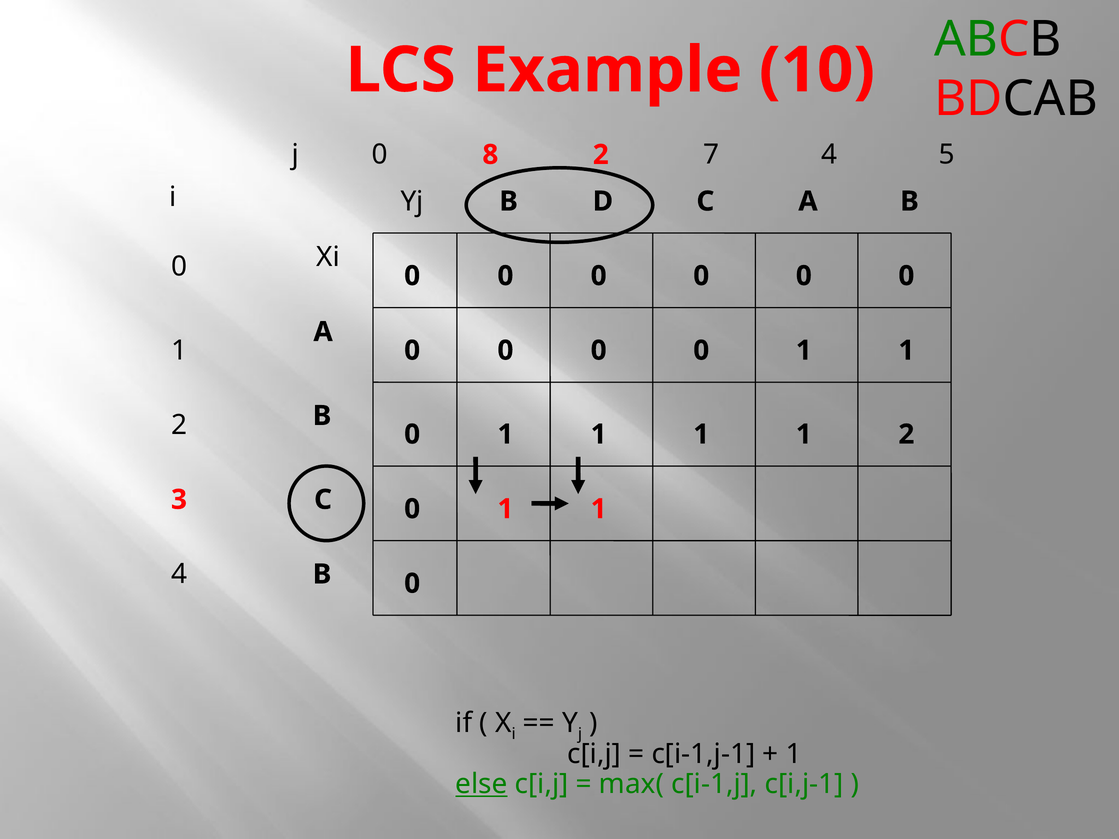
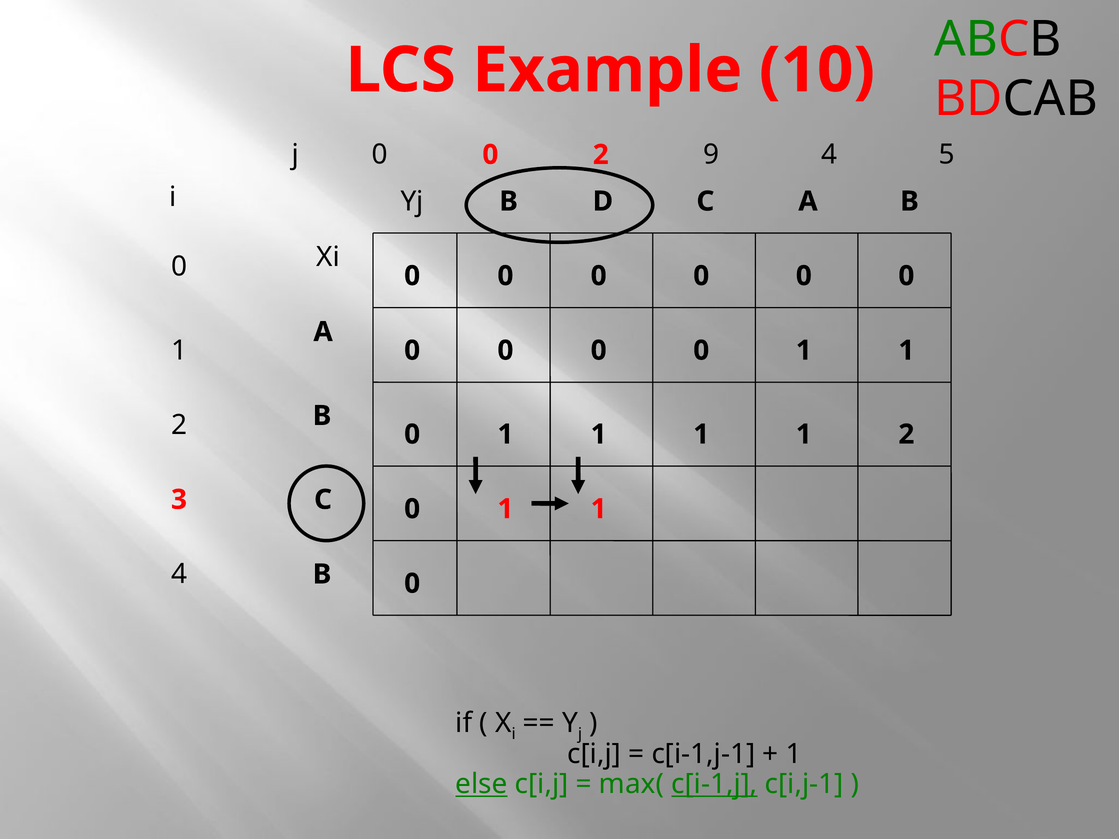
j 0 8: 8 -> 0
7: 7 -> 9
c[i-1,j underline: none -> present
